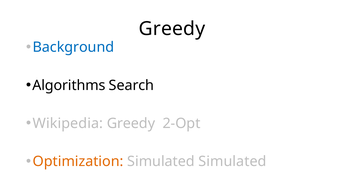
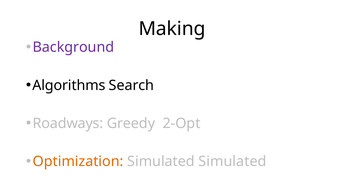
Greedy at (172, 29): Greedy -> Making
Background colour: blue -> purple
Wikipedia: Wikipedia -> Roadways
